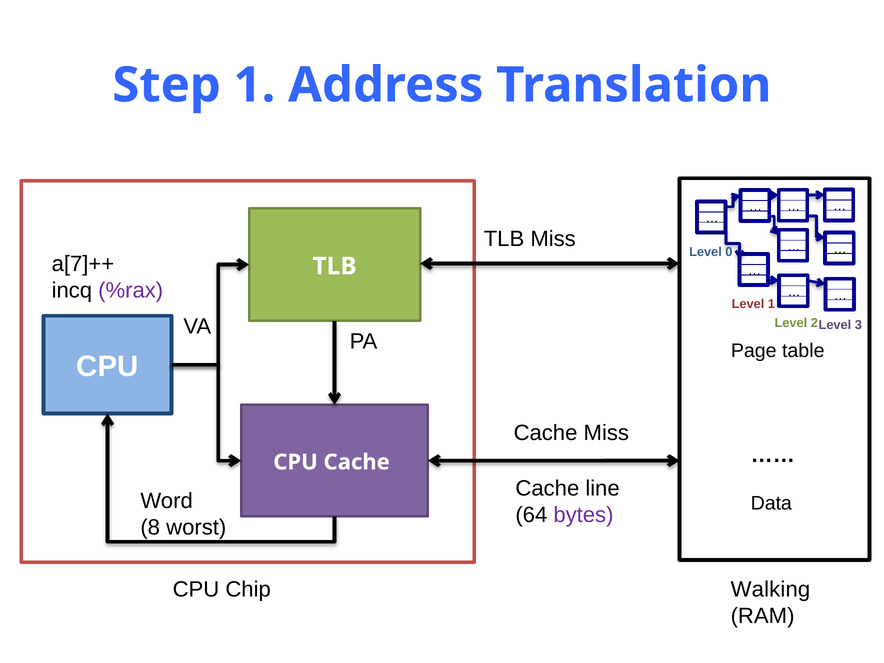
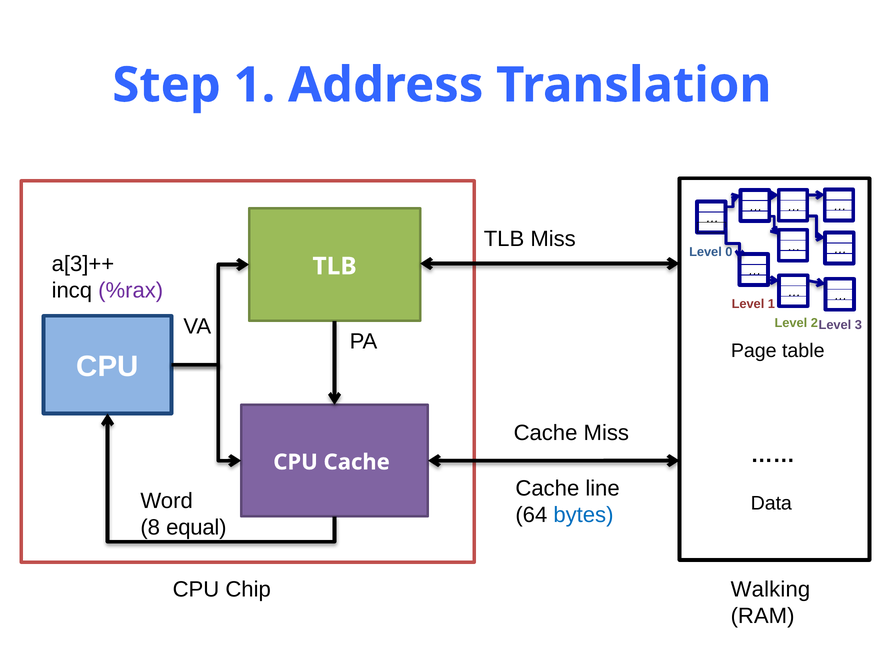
a[7]++: a[7]++ -> a[3]++
bytes colour: purple -> blue
worst: worst -> equal
